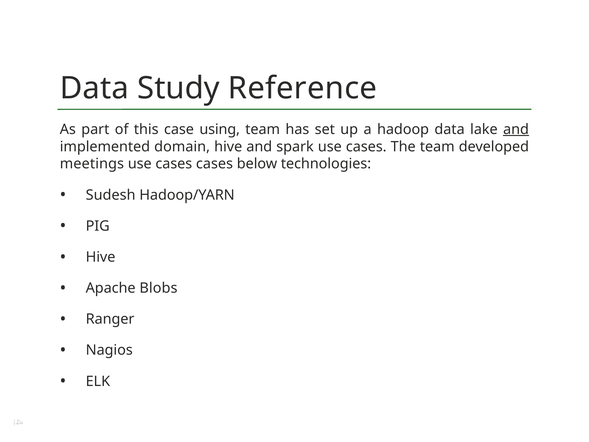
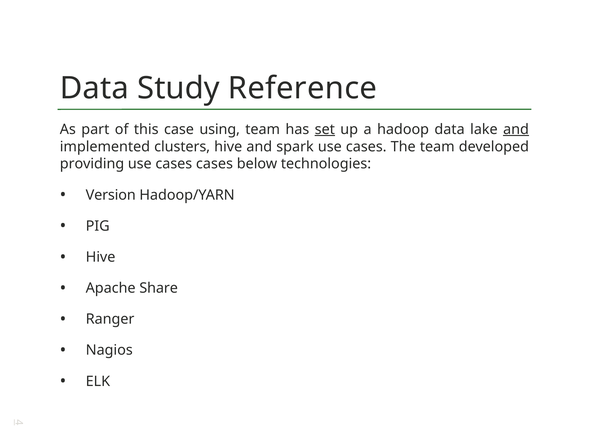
set underline: none -> present
domain: domain -> clusters
meetings: meetings -> providing
Sudesh: Sudesh -> Version
Blobs: Blobs -> Share
